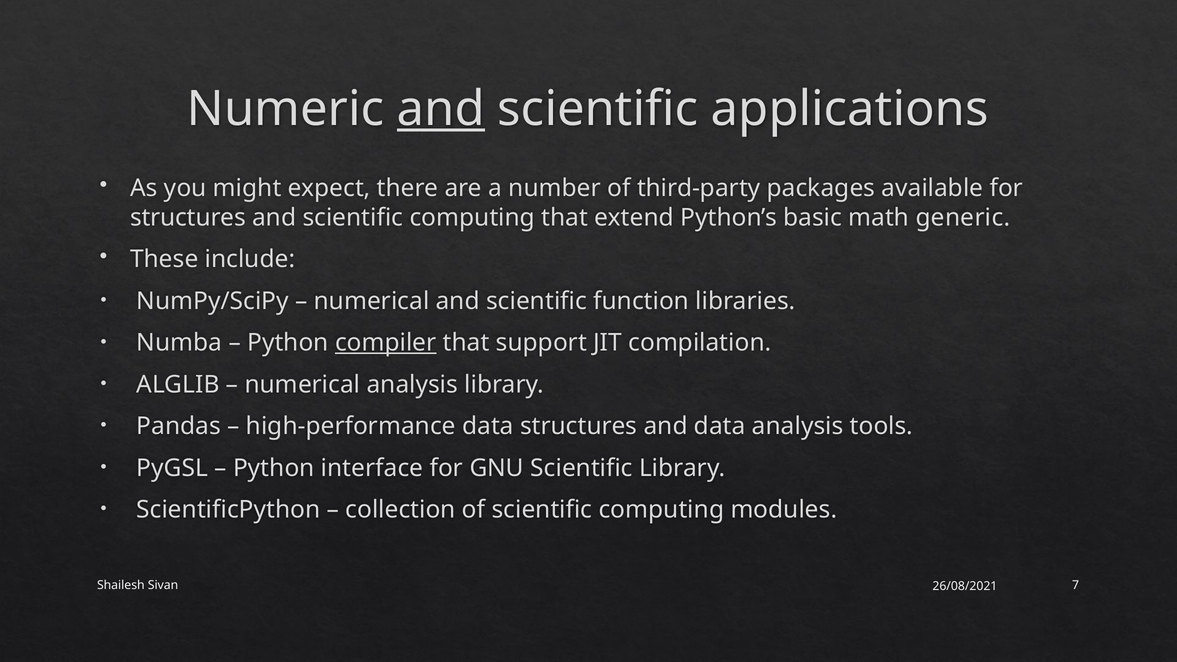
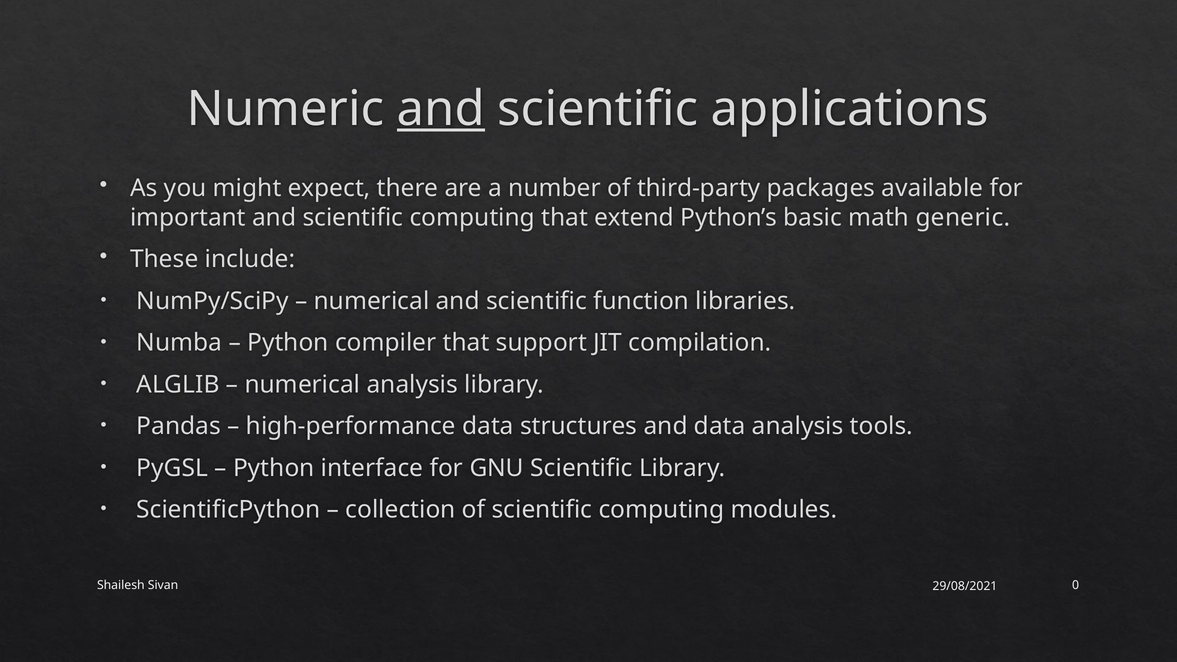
structures at (188, 218): structures -> important
compiler underline: present -> none
7: 7 -> 0
26/08/2021: 26/08/2021 -> 29/08/2021
